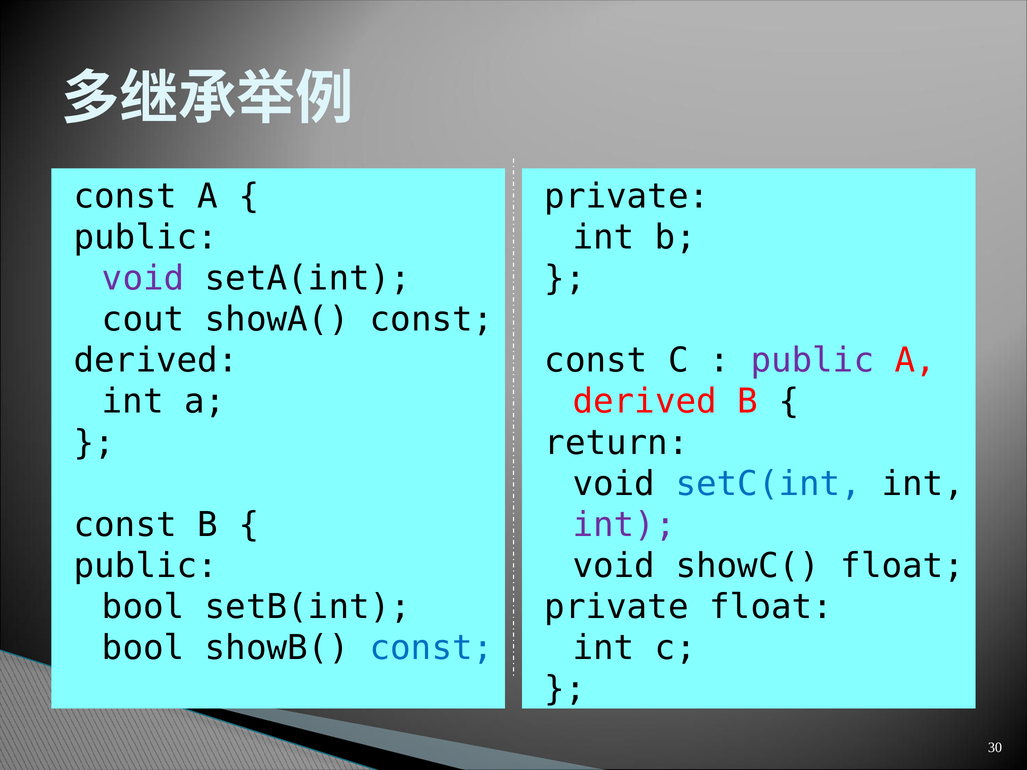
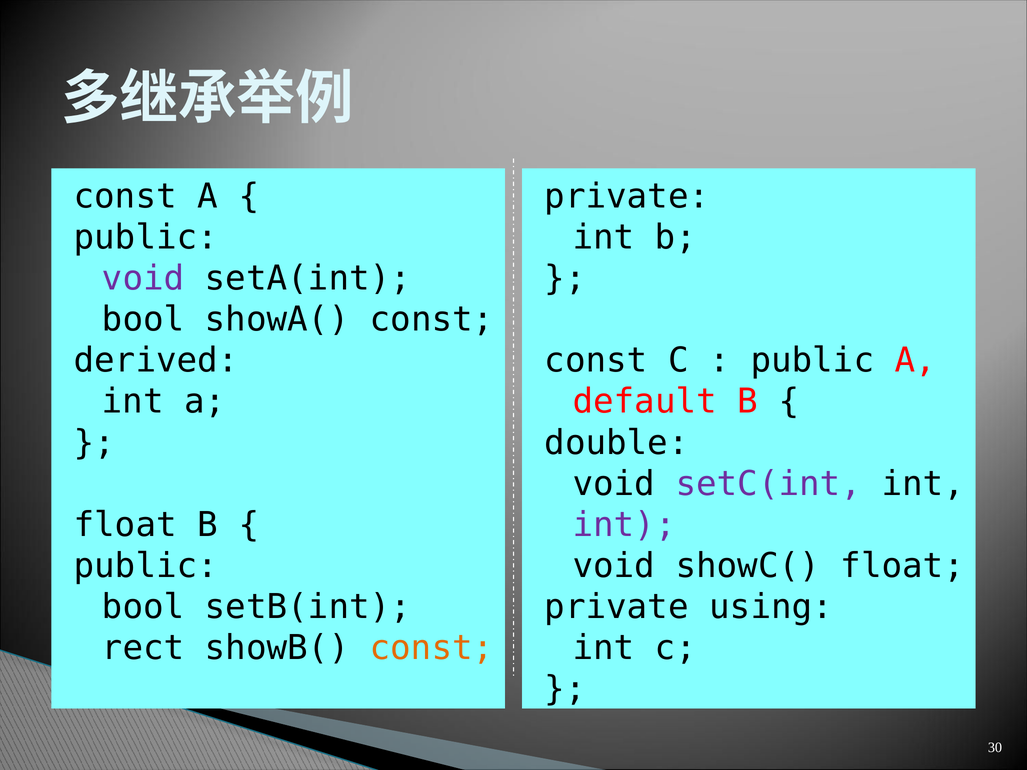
cout at (143, 320): cout -> bool
public at (812, 361) colour: purple -> black
derived at (645, 402): derived -> default
return: return -> double
setC(int colour: blue -> purple
const at (125, 525): const -> float
private float: float -> using
bool at (143, 648): bool -> rect
const at (432, 648) colour: blue -> orange
